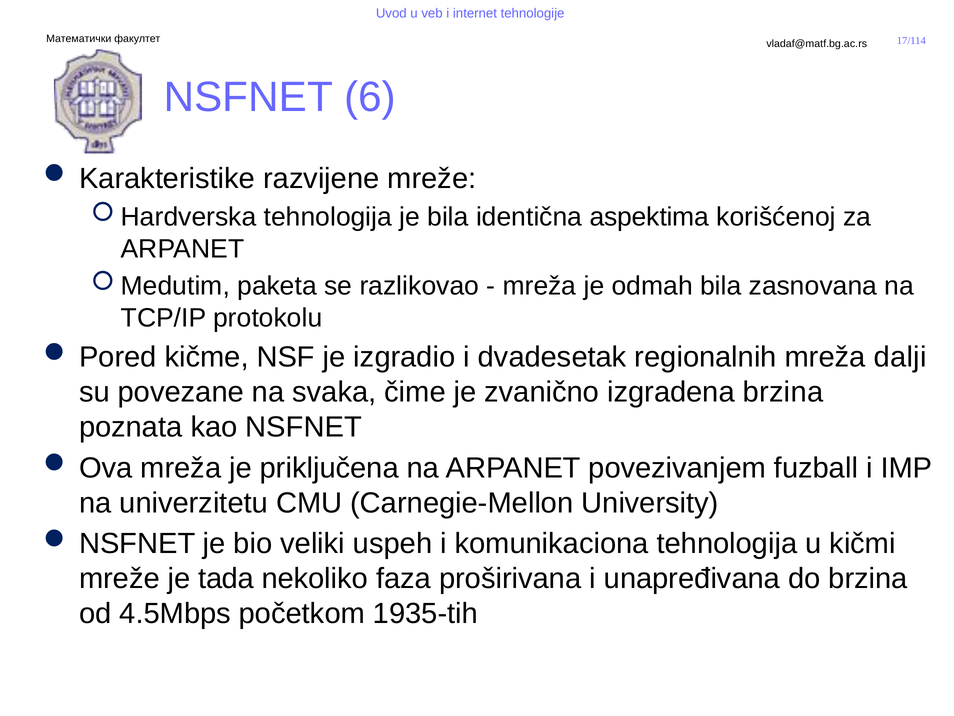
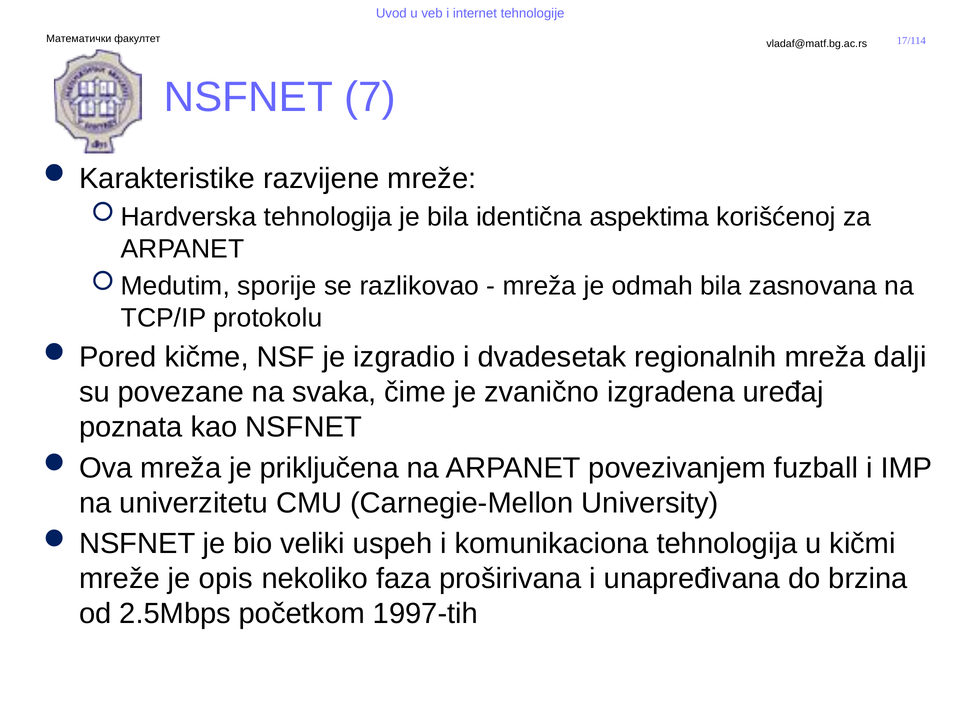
6: 6 -> 7
paketa: paketa -> sporije
izgradena brzina: brzina -> uređaj
tada: tada -> opis
4.5Mbps: 4.5Mbps -> 2.5Mbps
1935-tih: 1935-tih -> 1997-tih
